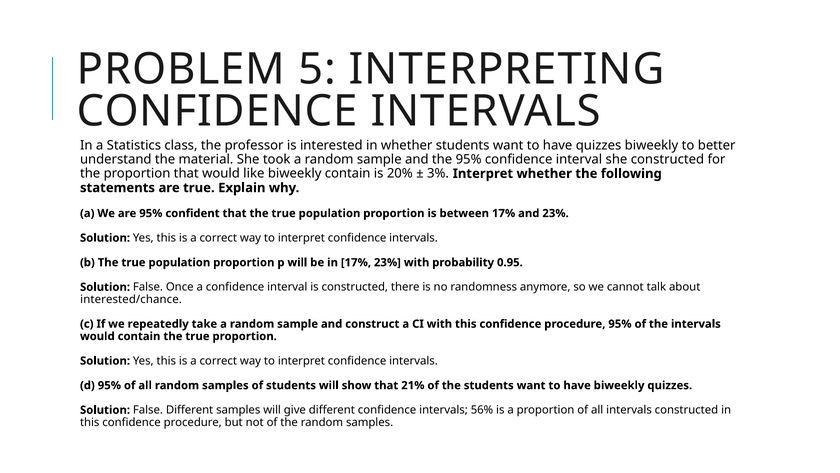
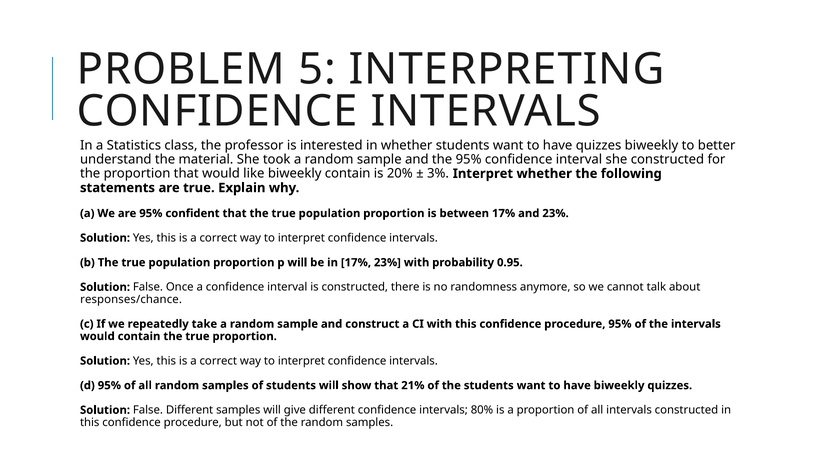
interested/chance: interested/chance -> responses/chance
56%: 56% -> 80%
